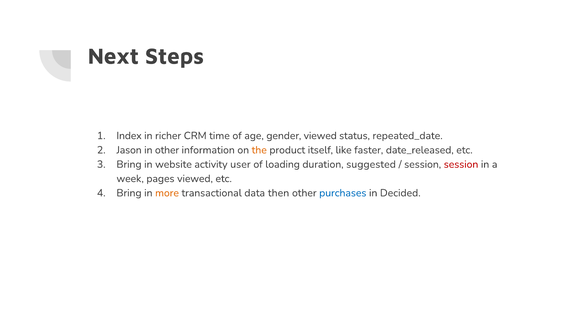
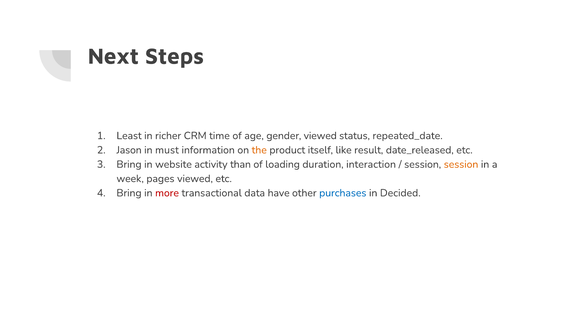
Index: Index -> Least
in other: other -> must
faster: faster -> result
user: user -> than
suggested: suggested -> interaction
session at (461, 165) colour: red -> orange
more colour: orange -> red
then: then -> have
